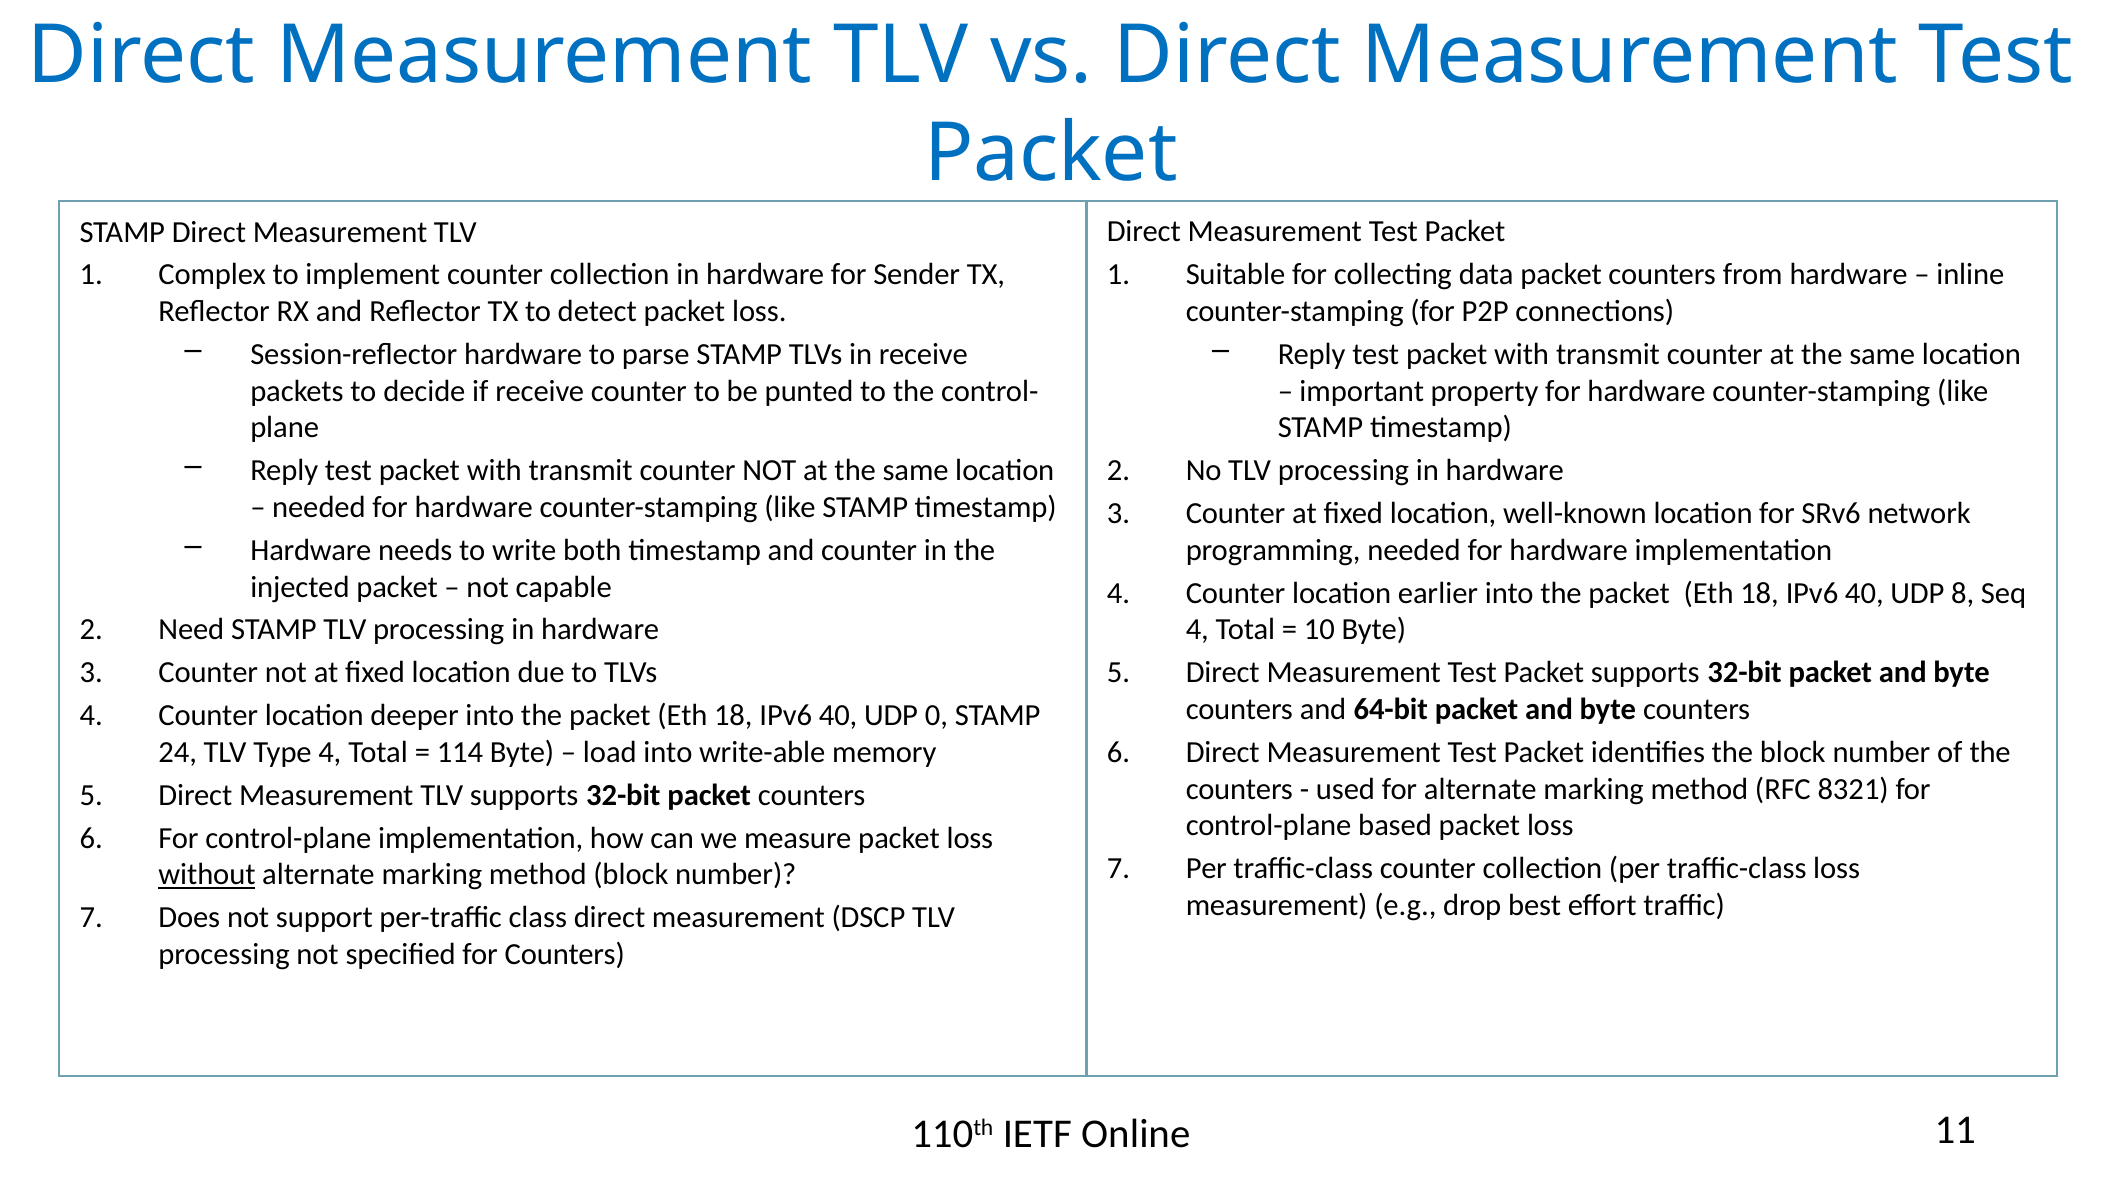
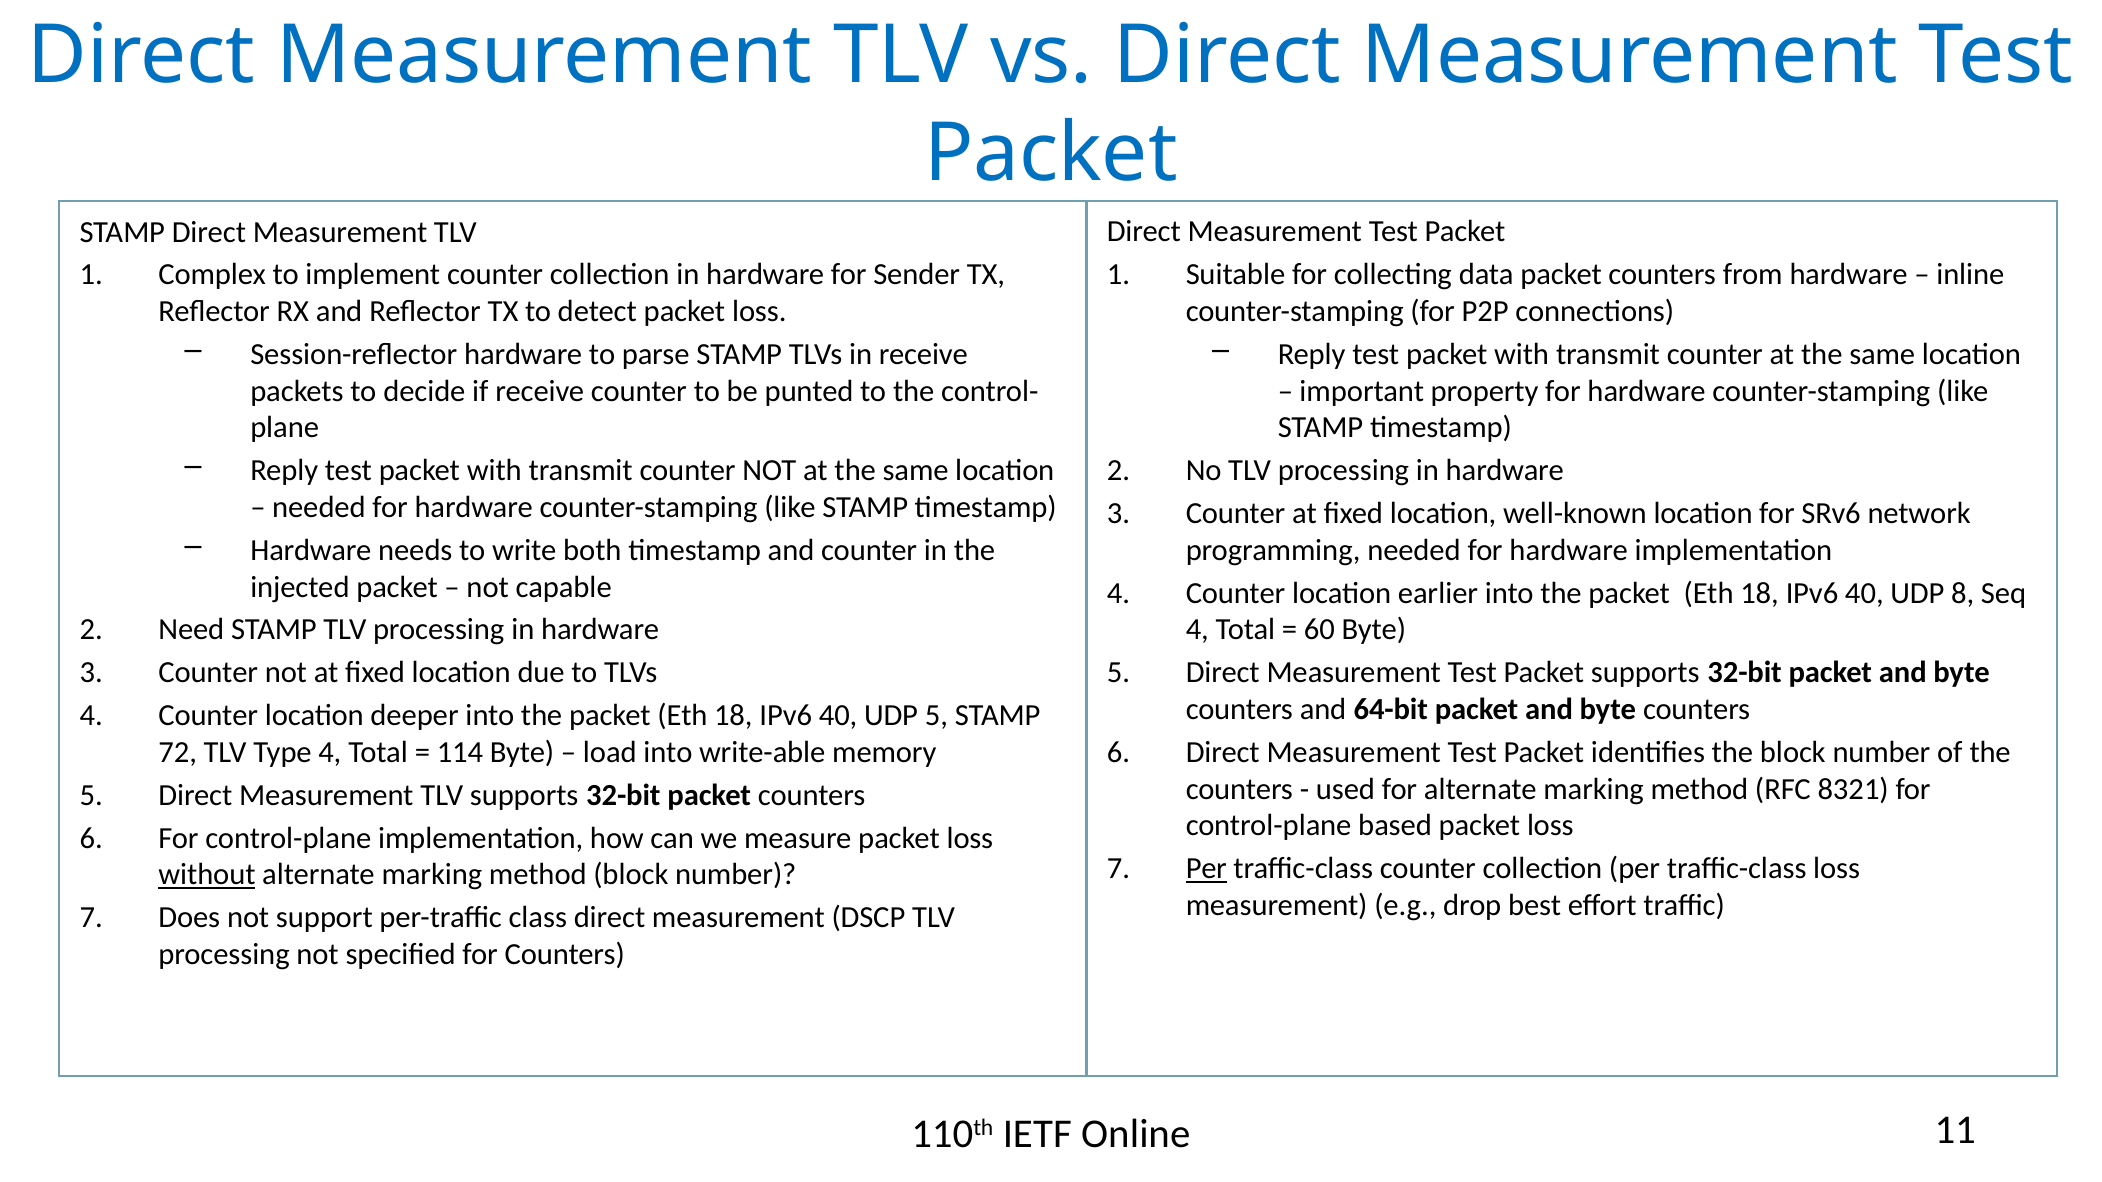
10: 10 -> 60
UDP 0: 0 -> 5
24: 24 -> 72
Per at (1206, 869) underline: none -> present
